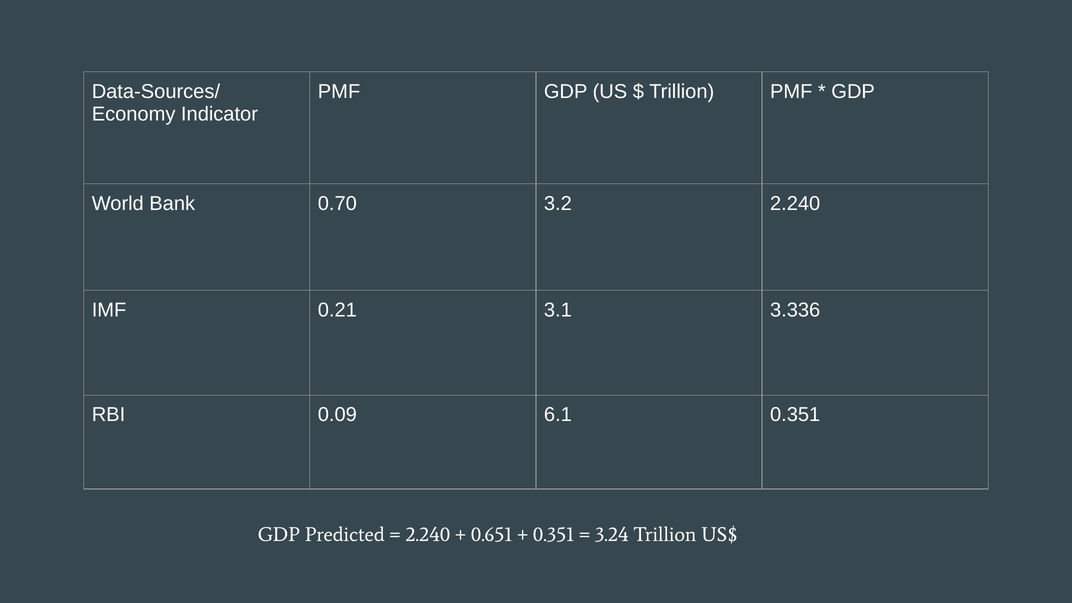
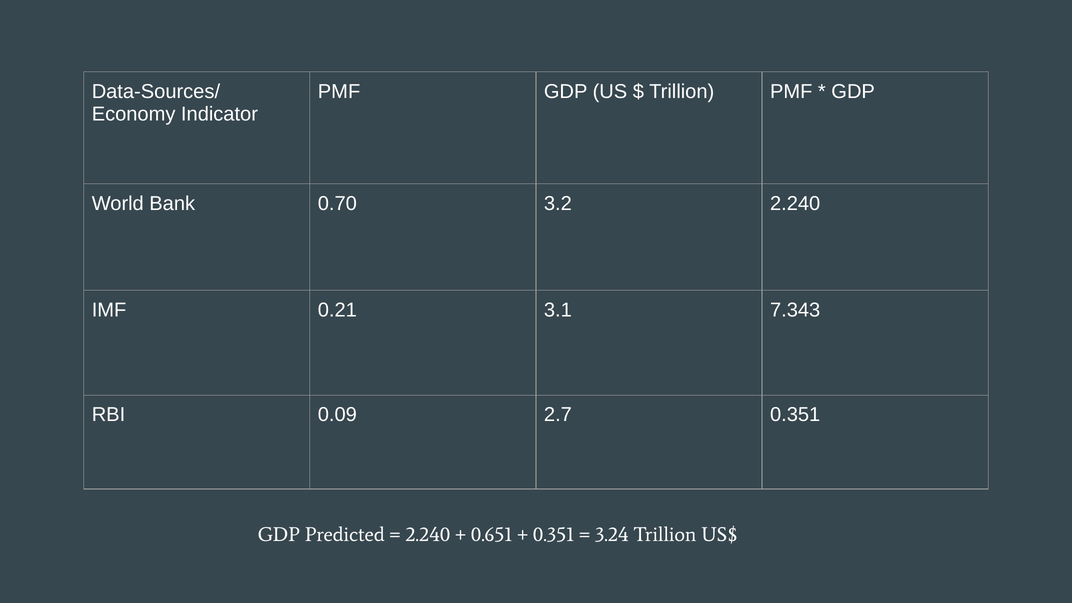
3.336: 3.336 -> 7.343
6.1: 6.1 -> 2.7
